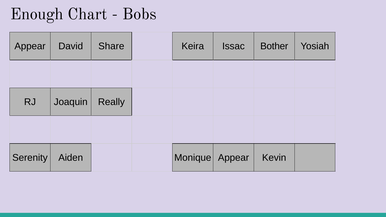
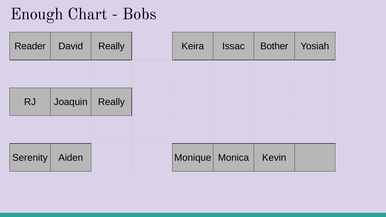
Appear at (30, 46): Appear -> Reader
David Share: Share -> Really
Monique Appear: Appear -> Monica
